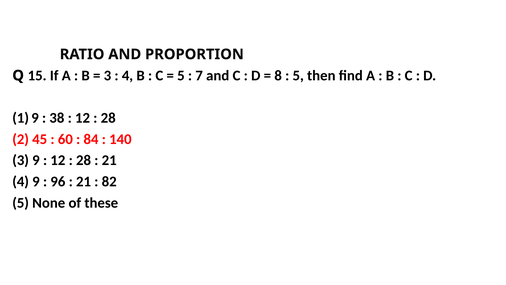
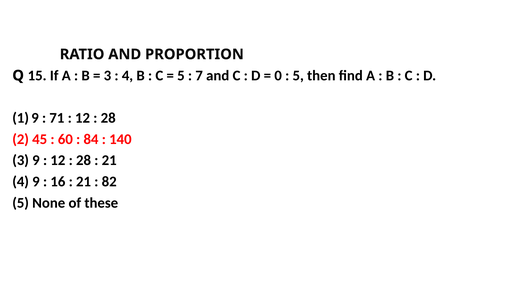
8: 8 -> 0
38: 38 -> 71
96: 96 -> 16
